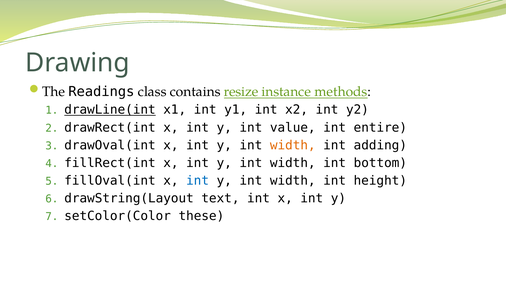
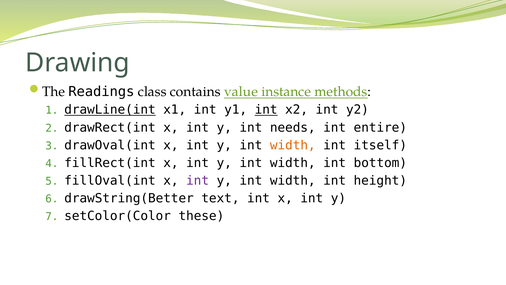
resize: resize -> value
int at (266, 110) underline: none -> present
value: value -> needs
adding: adding -> itself
int at (198, 180) colour: blue -> purple
drawString(Layout: drawString(Layout -> drawString(Better
